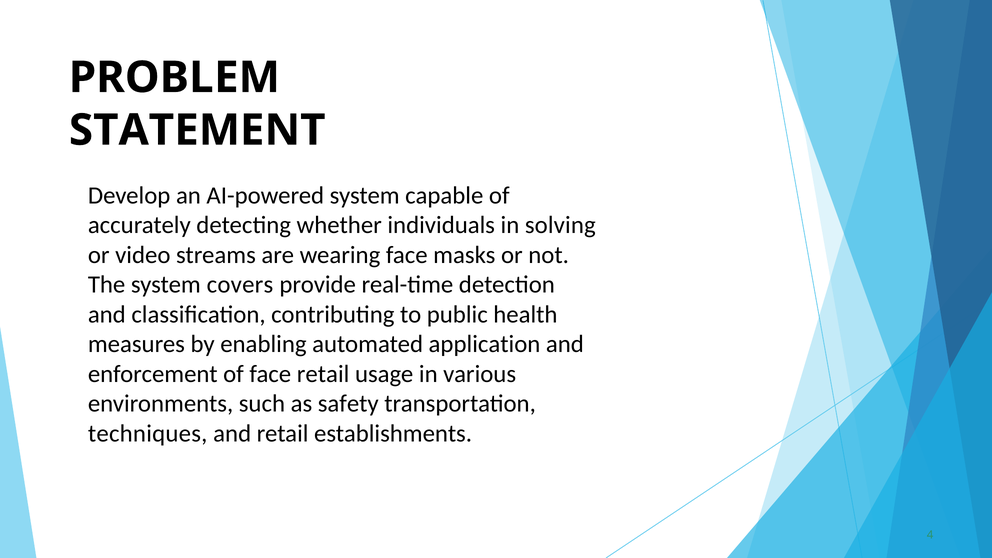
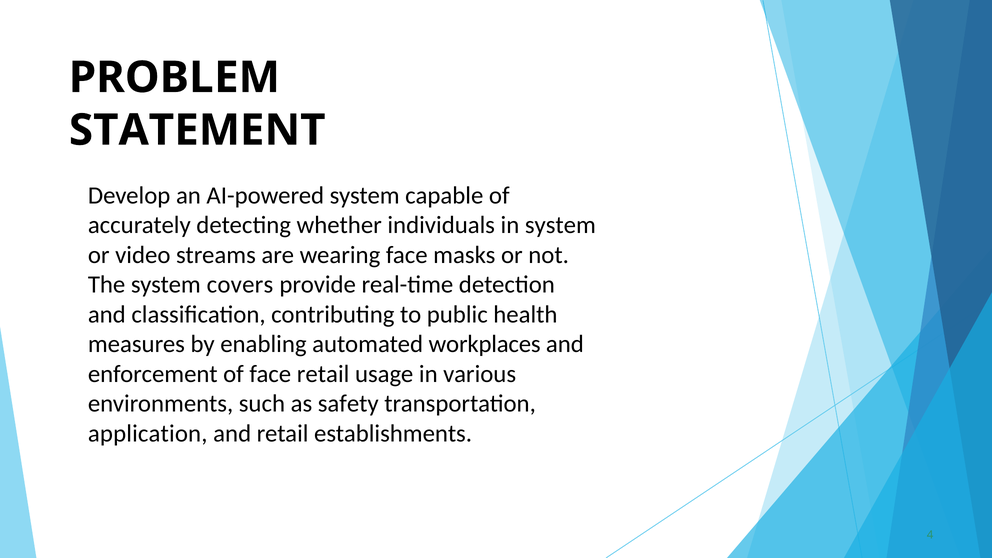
in solving: solving -> system
application: application -> workplaces
techniques: techniques -> application
